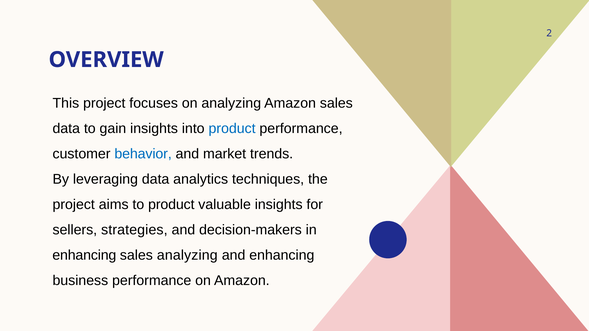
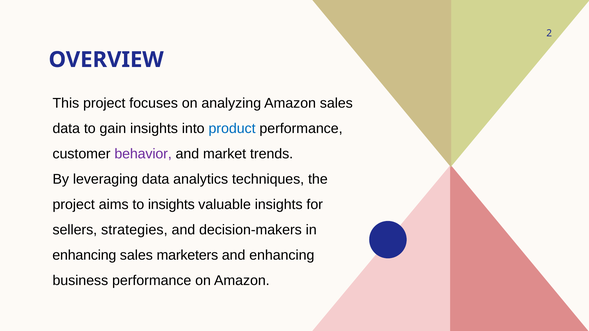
behavior colour: blue -> purple
to product: product -> insights
sales analyzing: analyzing -> marketers
